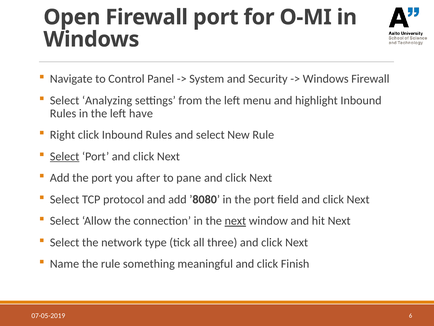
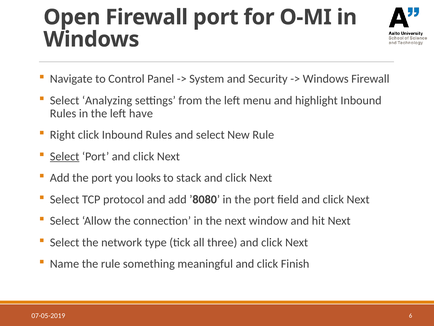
after: after -> looks
pane: pane -> stack
next at (235, 221) underline: present -> none
